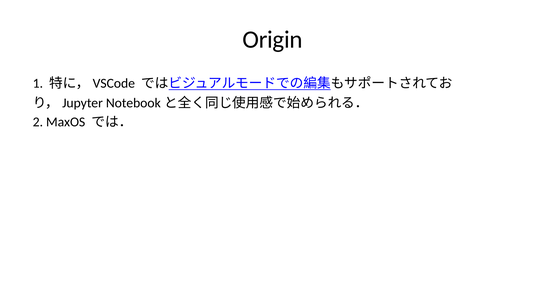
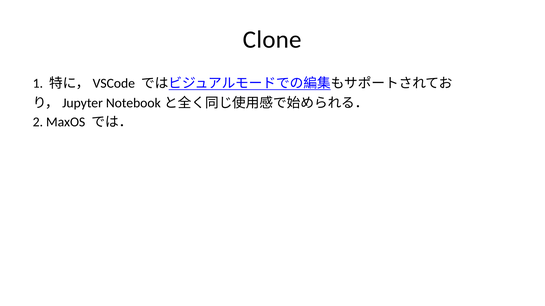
Origin: Origin -> Clone
